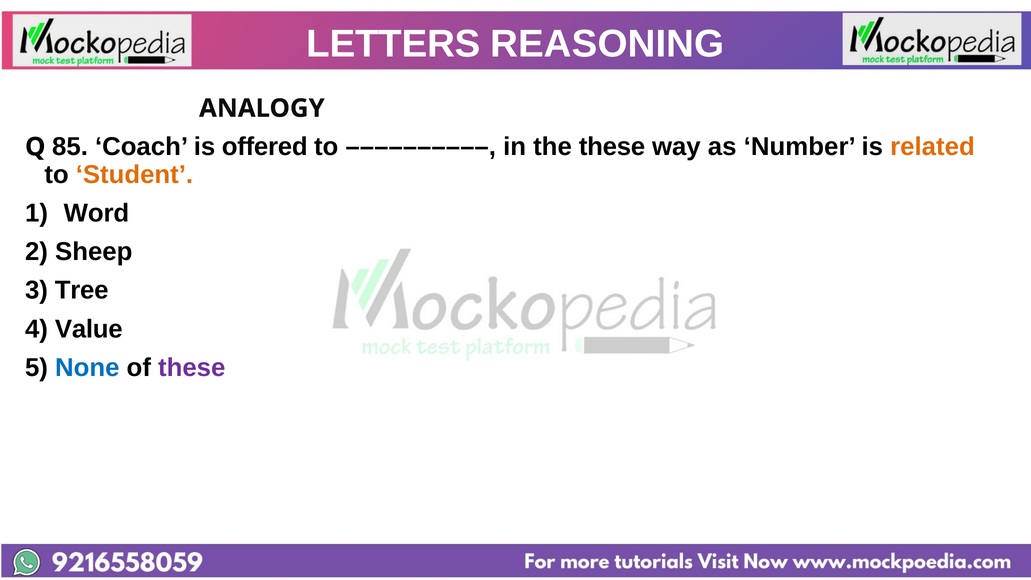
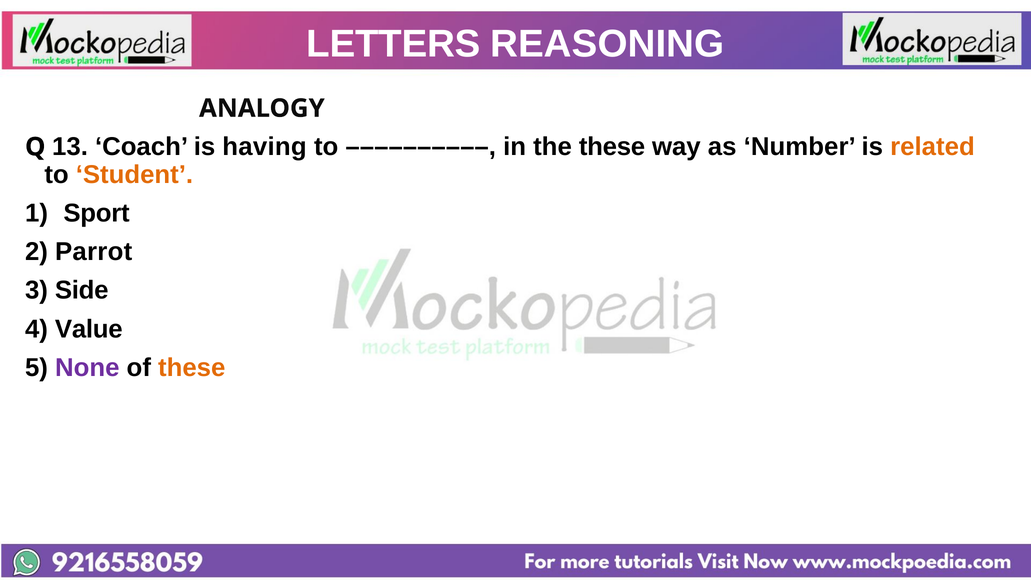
85: 85 -> 13
offered: offered -> having
Word: Word -> Sport
Sheep: Sheep -> Parrot
Tree: Tree -> Side
None colour: blue -> purple
these at (192, 368) colour: purple -> orange
